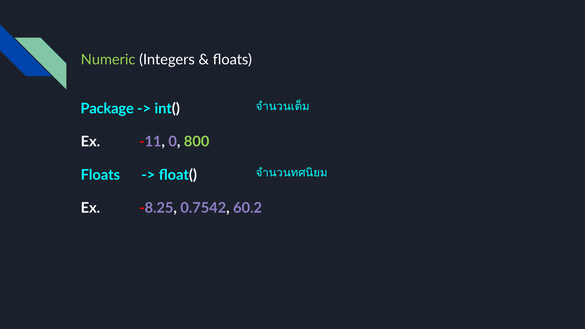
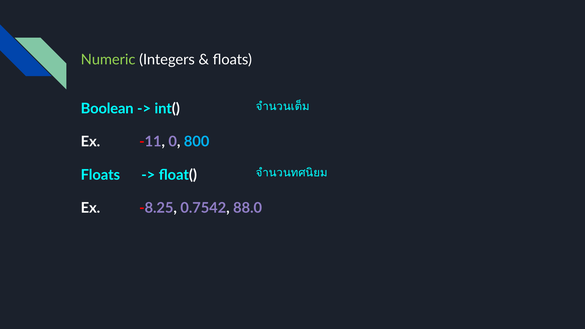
Package: Package -> Boolean
800 colour: light green -> light blue
60.2: 60.2 -> 88.0
